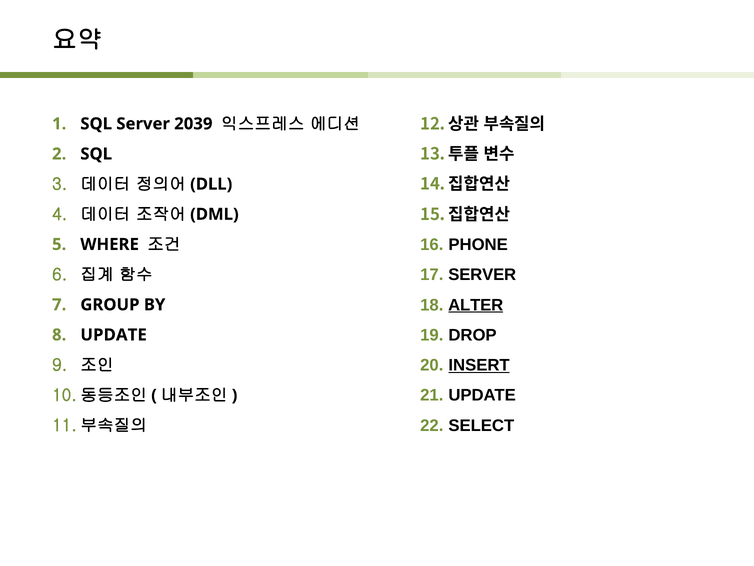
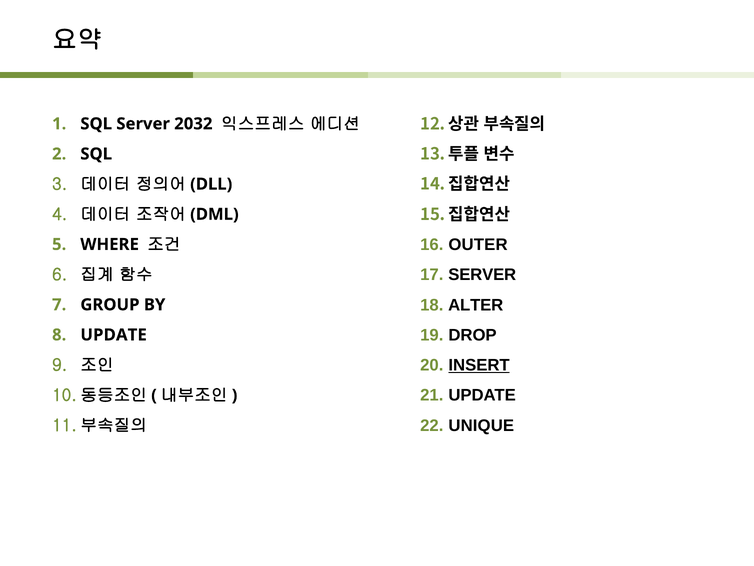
2039: 2039 -> 2032
PHONE: PHONE -> OUTER
ALTER underline: present -> none
SELECT: SELECT -> UNIQUE
